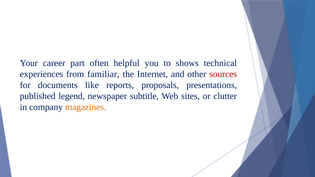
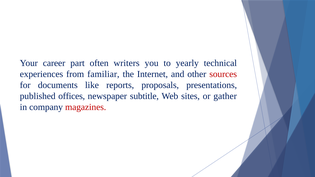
helpful: helpful -> writers
shows: shows -> yearly
legend: legend -> offices
clutter: clutter -> gather
magazines colour: orange -> red
